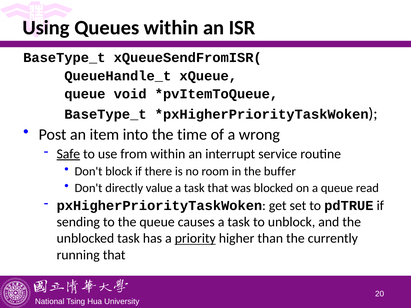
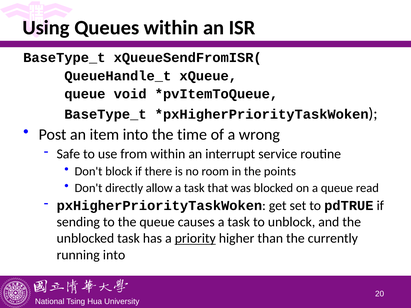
Safe underline: present -> none
buffer: buffer -> points
value: value -> allow
running that: that -> into
